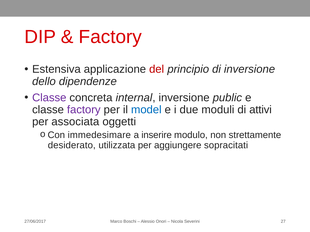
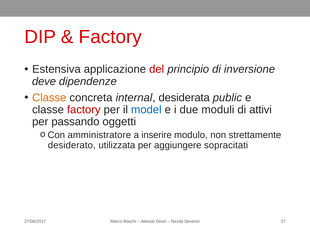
dello: dello -> deve
Classe at (49, 98) colour: purple -> orange
internal inversione: inversione -> desiderata
factory at (84, 110) colour: purple -> red
associata: associata -> passando
immedesimare: immedesimare -> amministratore
